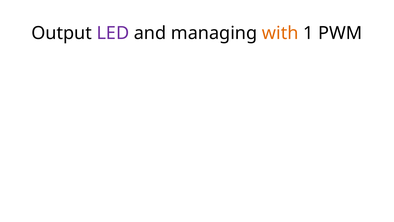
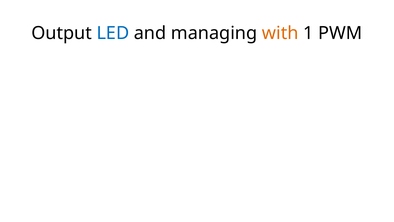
LED colour: purple -> blue
